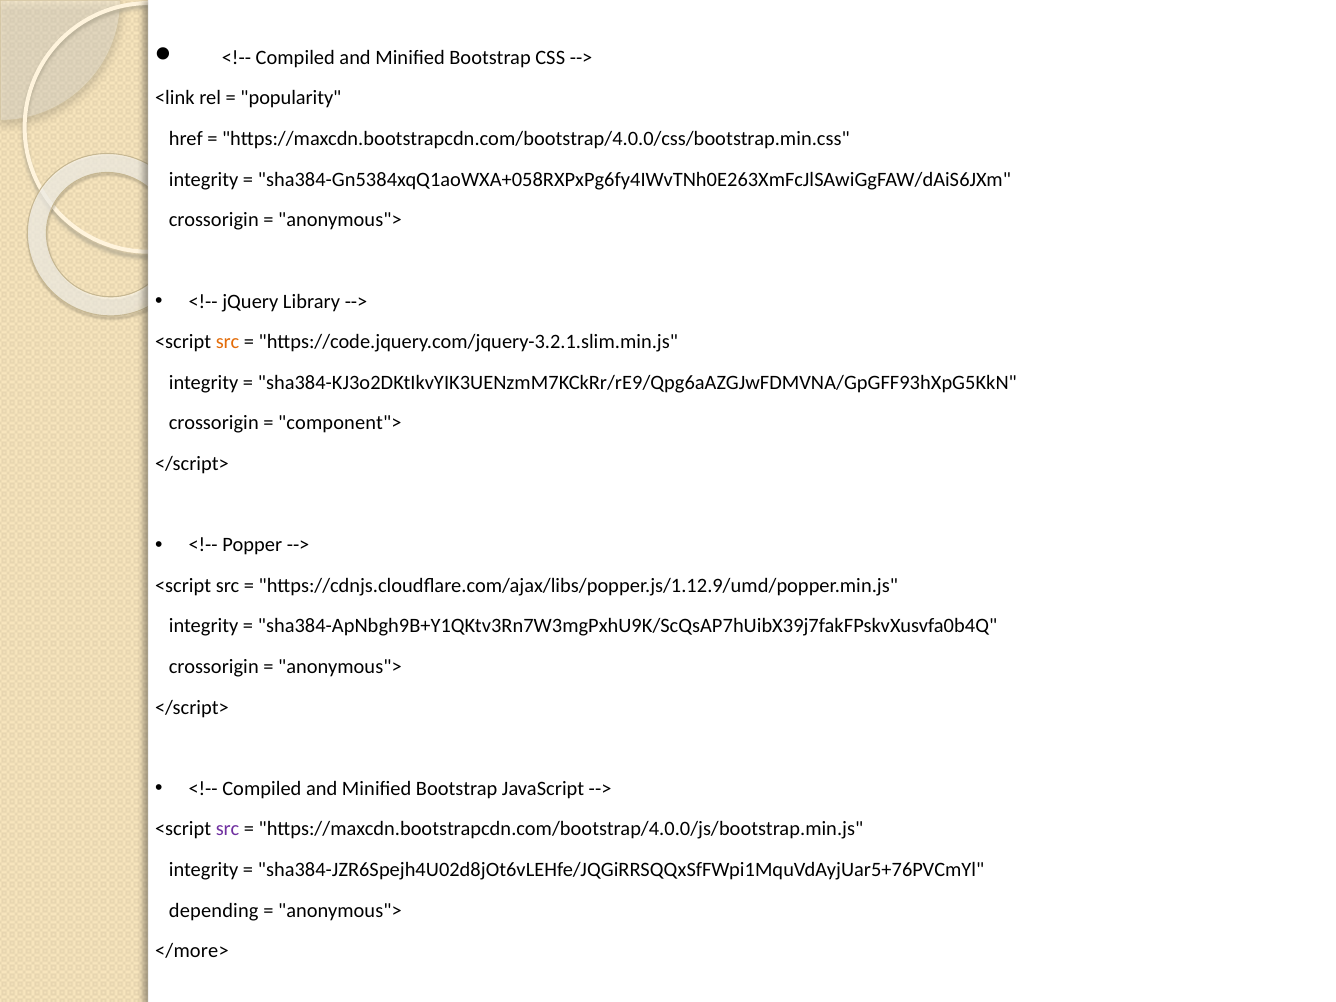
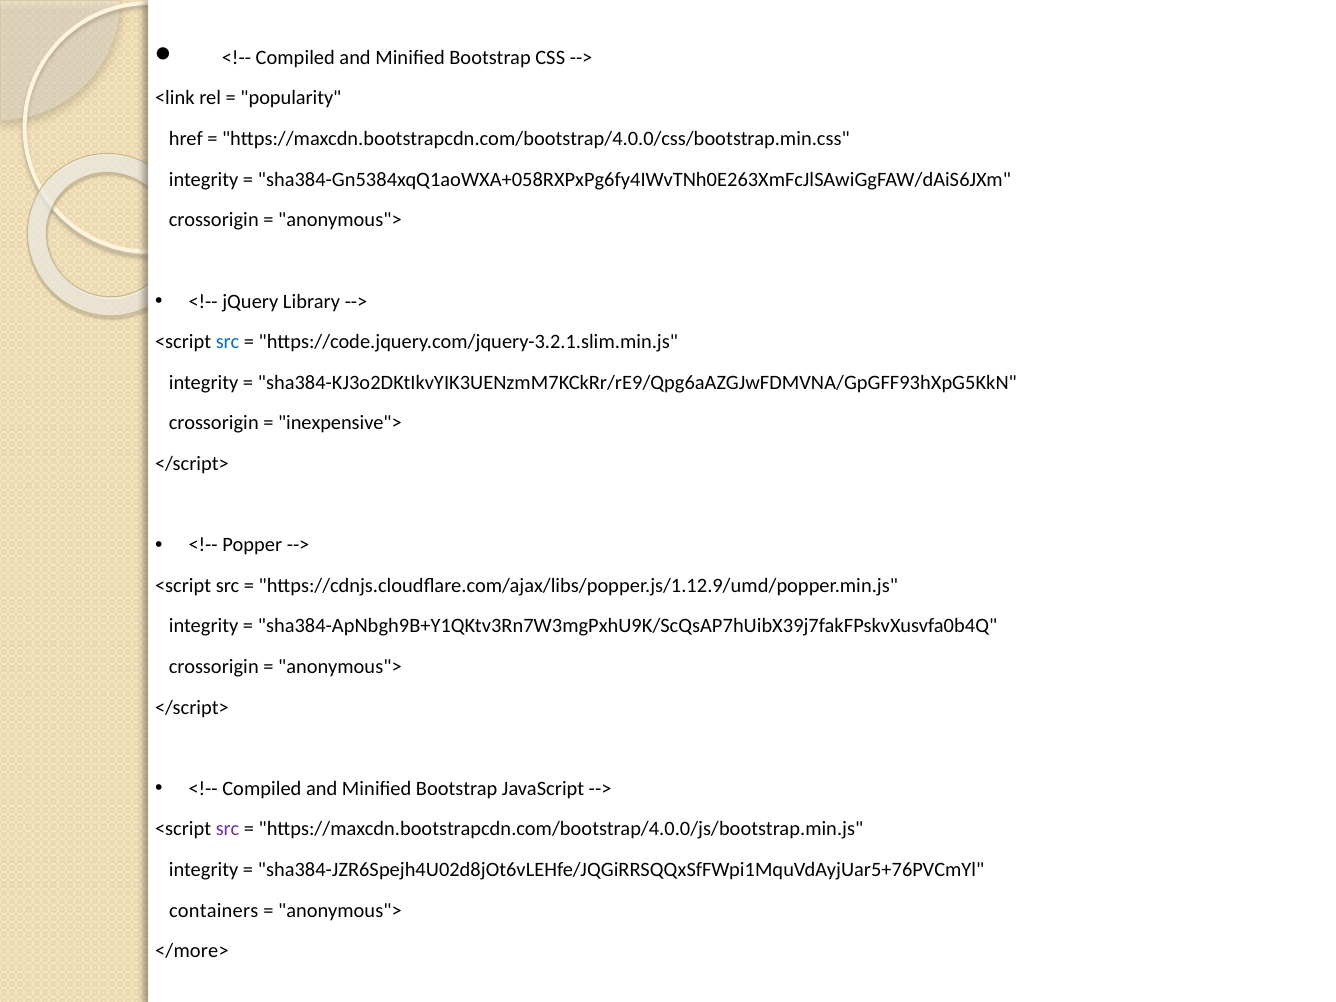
src at (228, 342) colour: orange -> blue
component">: component"> -> inexpensive">
depending: depending -> containers
